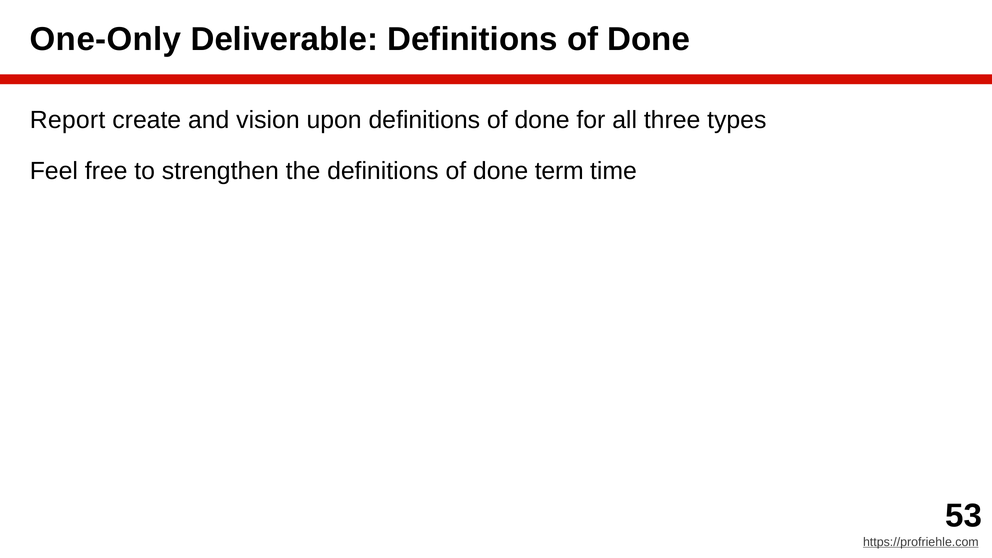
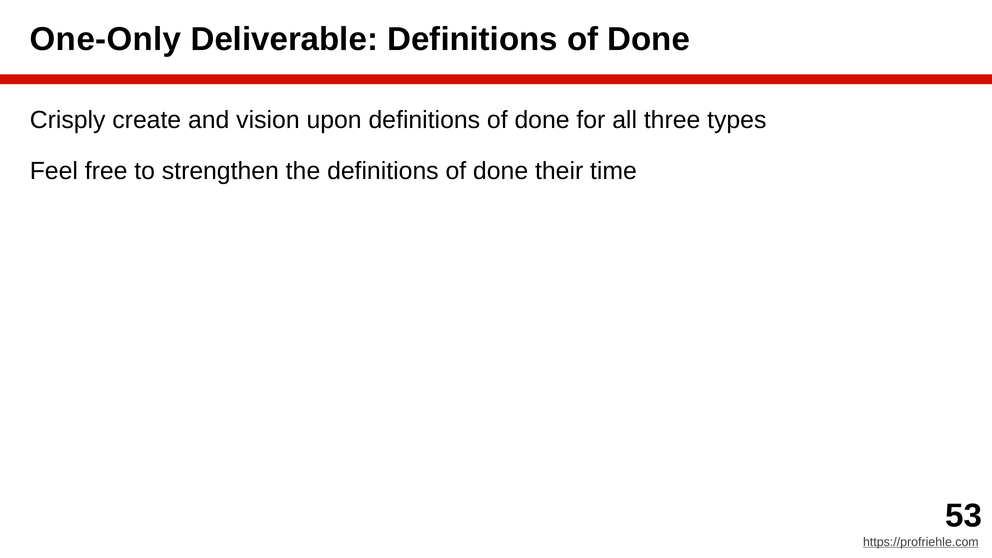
Report: Report -> Crisply
term: term -> their
